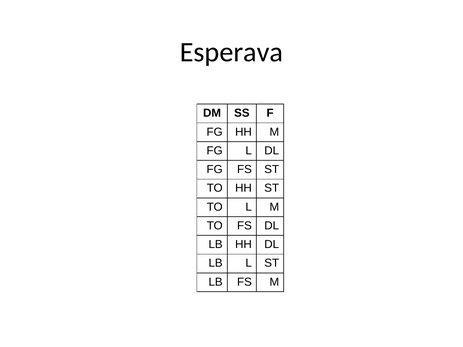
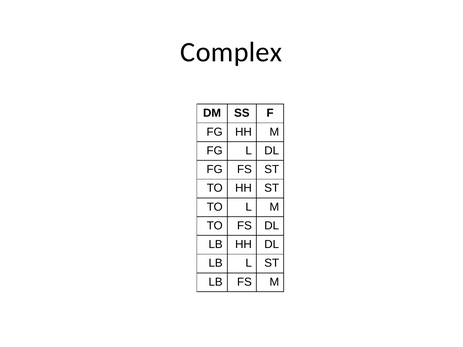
Esperava: Esperava -> Complex
